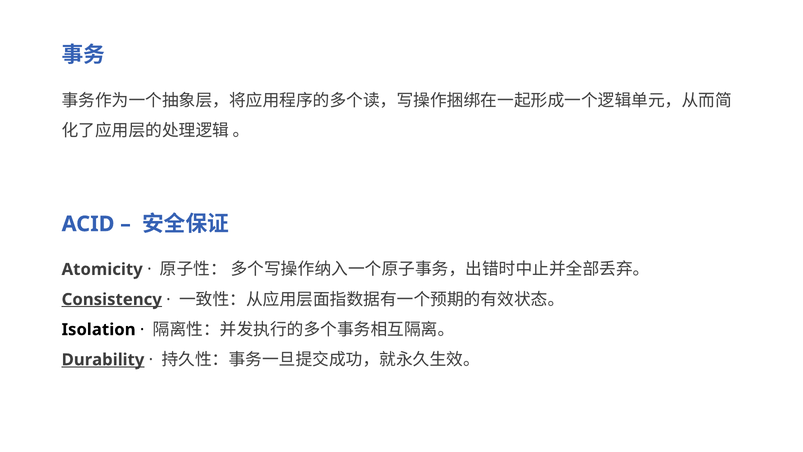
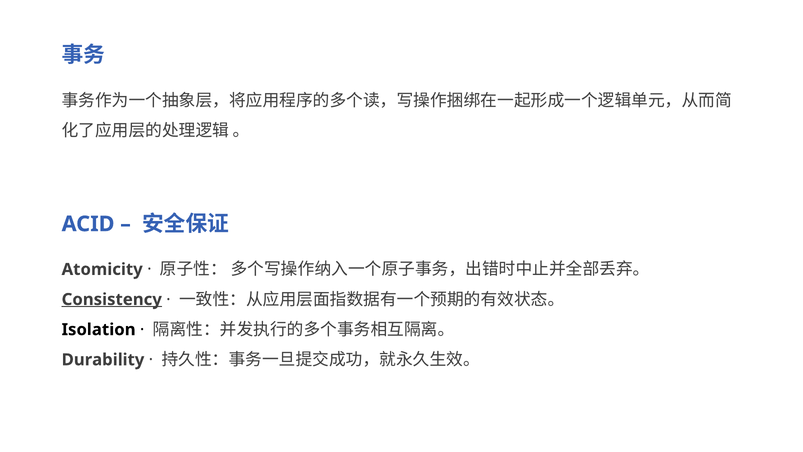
Durability underline: present -> none
